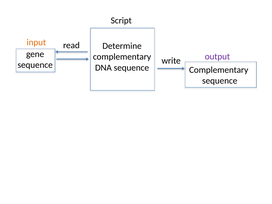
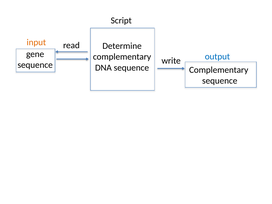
output colour: purple -> blue
